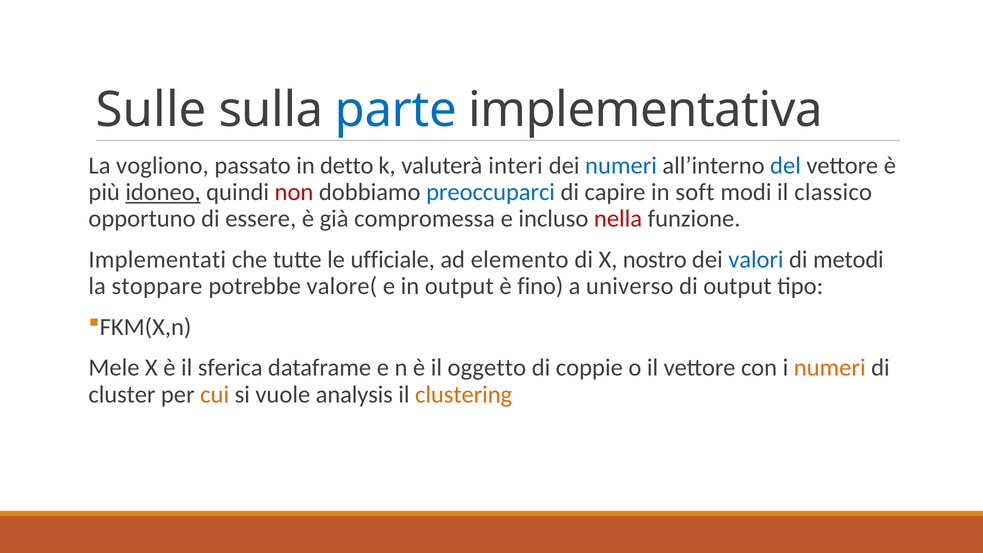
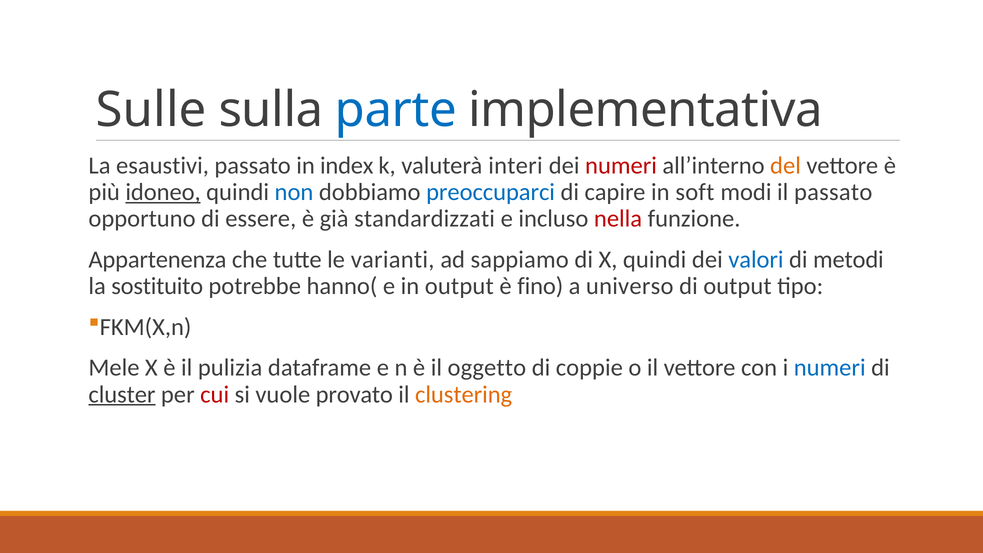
vogliono: vogliono -> esaustivi
detto: detto -> index
numeri at (621, 166) colour: blue -> red
del colour: blue -> orange
non colour: red -> blue
il classico: classico -> passato
compromessa: compromessa -> standardizzati
Implementati: Implementati -> Appartenenza
ufficiale: ufficiale -> varianti
elemento: elemento -> sappiamo
X nostro: nostro -> quindi
stoppare: stoppare -> sostituito
valore(: valore( -> hanno(
sferica: sferica -> pulizia
numeri at (830, 368) colour: orange -> blue
cluster underline: none -> present
cui colour: orange -> red
analysis: analysis -> provato
